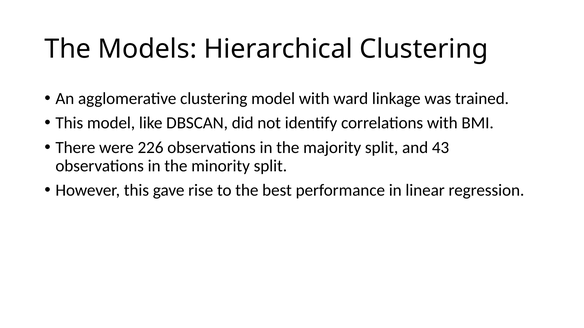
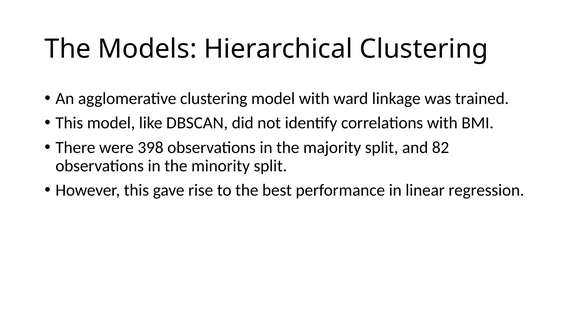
226: 226 -> 398
43: 43 -> 82
